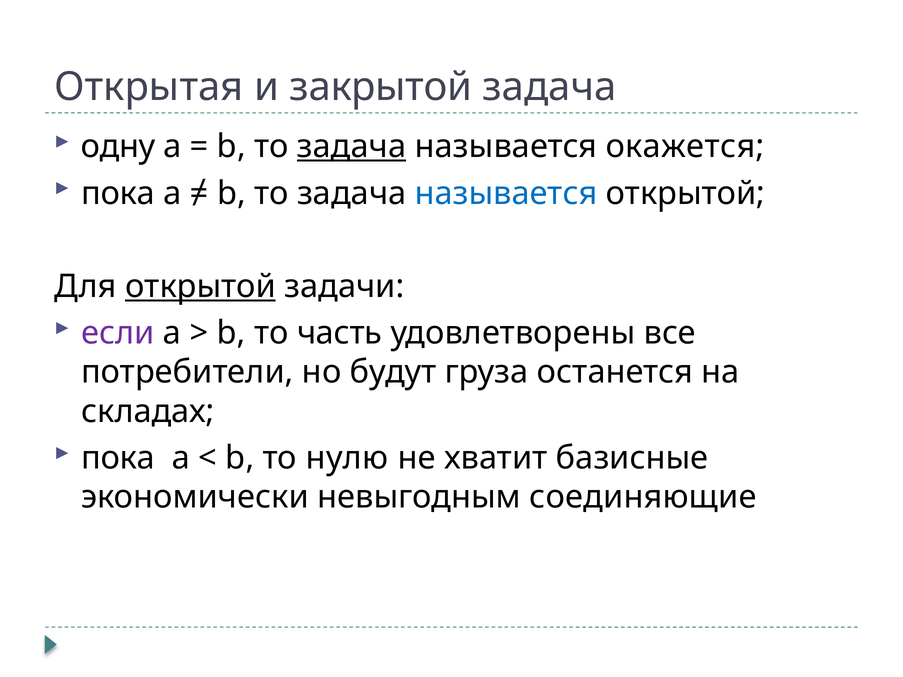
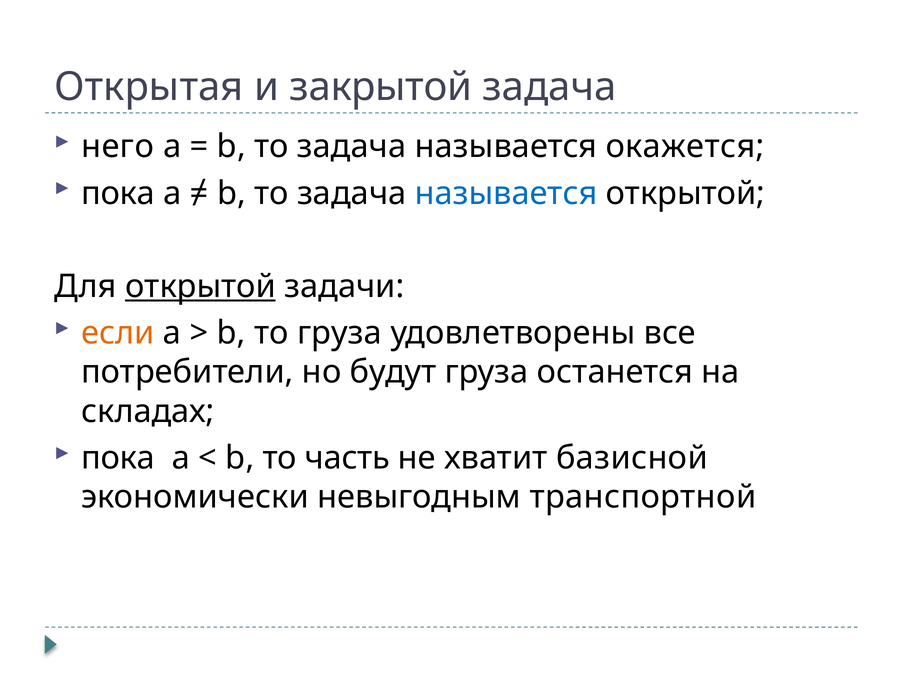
одну: одну -> него
задача at (352, 147) underline: present -> none
если colour: purple -> orange
то часть: часть -> груза
нулю: нулю -> часть
базисные: базисные -> базисной
соединяющие: соединяющие -> транспортной
